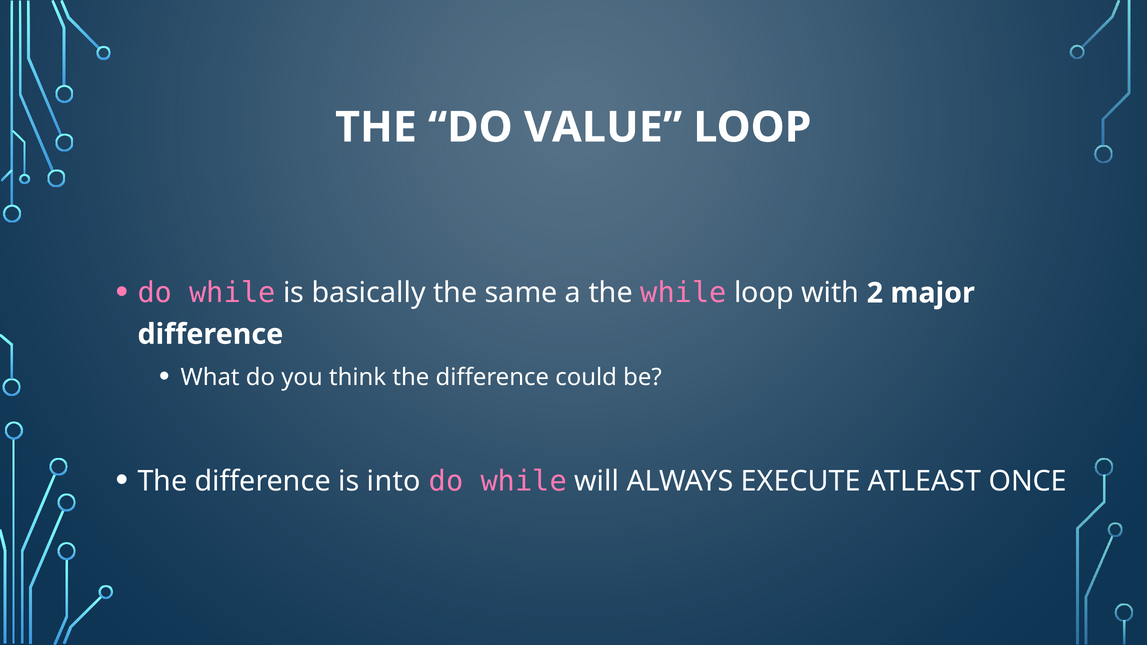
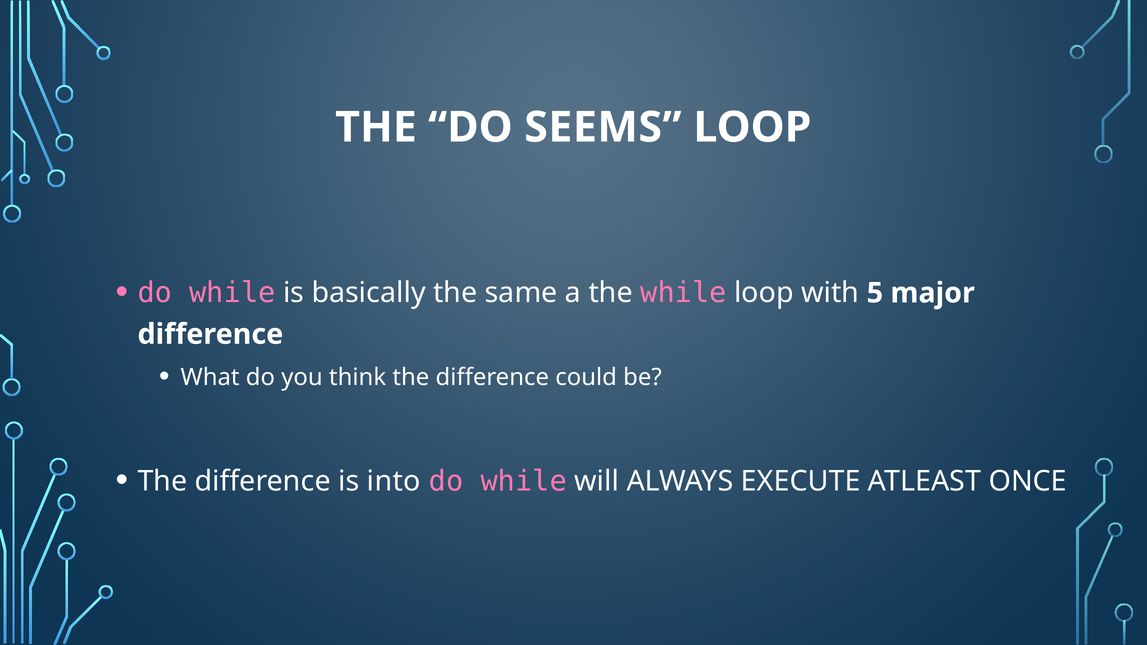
VALUE: VALUE -> SEEMS
2: 2 -> 5
